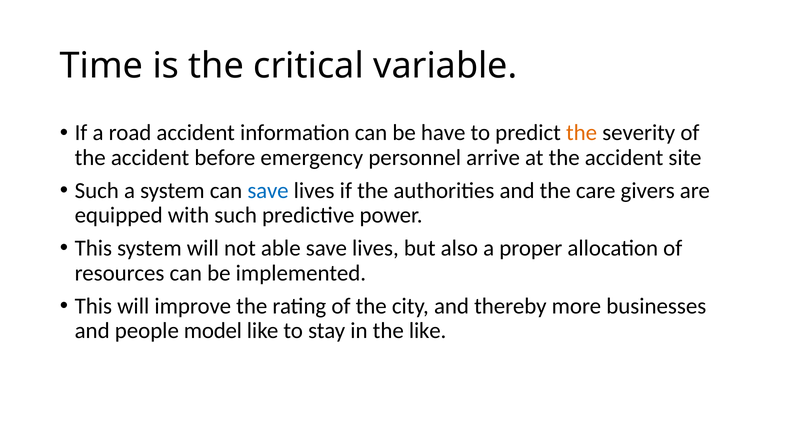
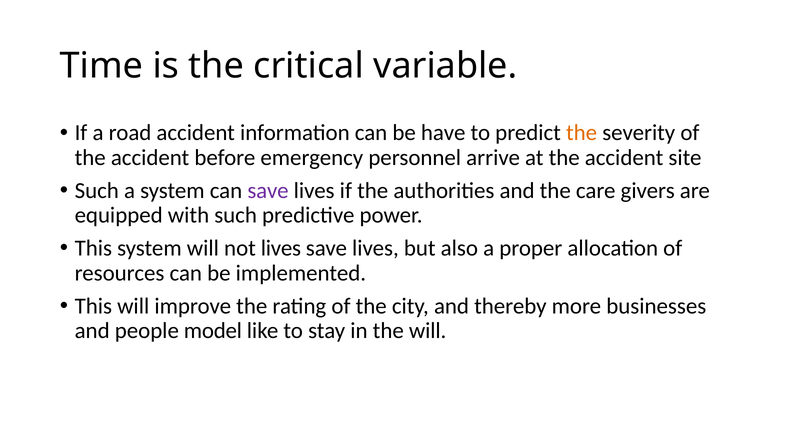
save at (268, 191) colour: blue -> purple
not able: able -> lives
the like: like -> will
